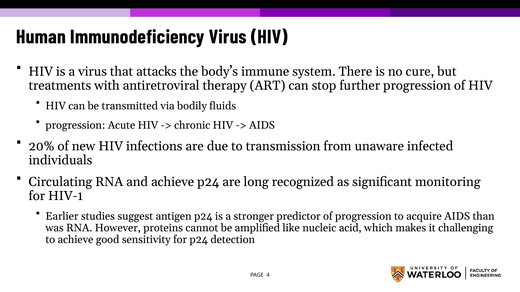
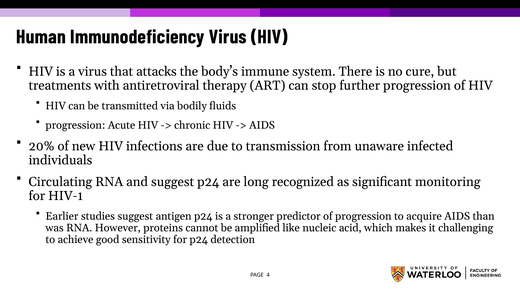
and achieve: achieve -> suggest
